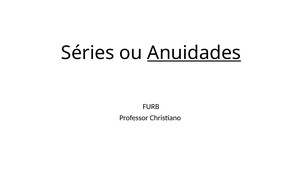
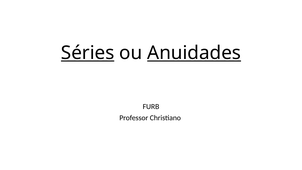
Séries underline: none -> present
